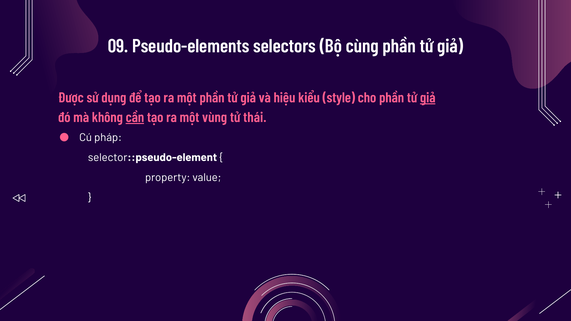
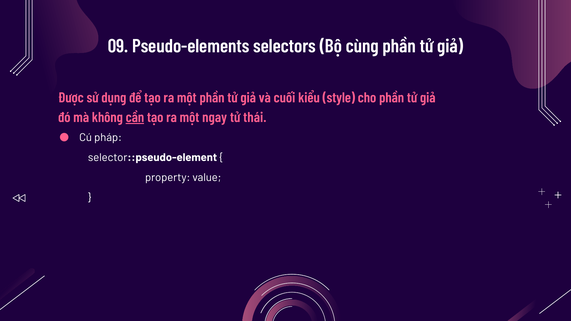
hiệu: hiệu -> cuối
giả at (428, 98) underline: present -> none
vùng: vùng -> ngay
